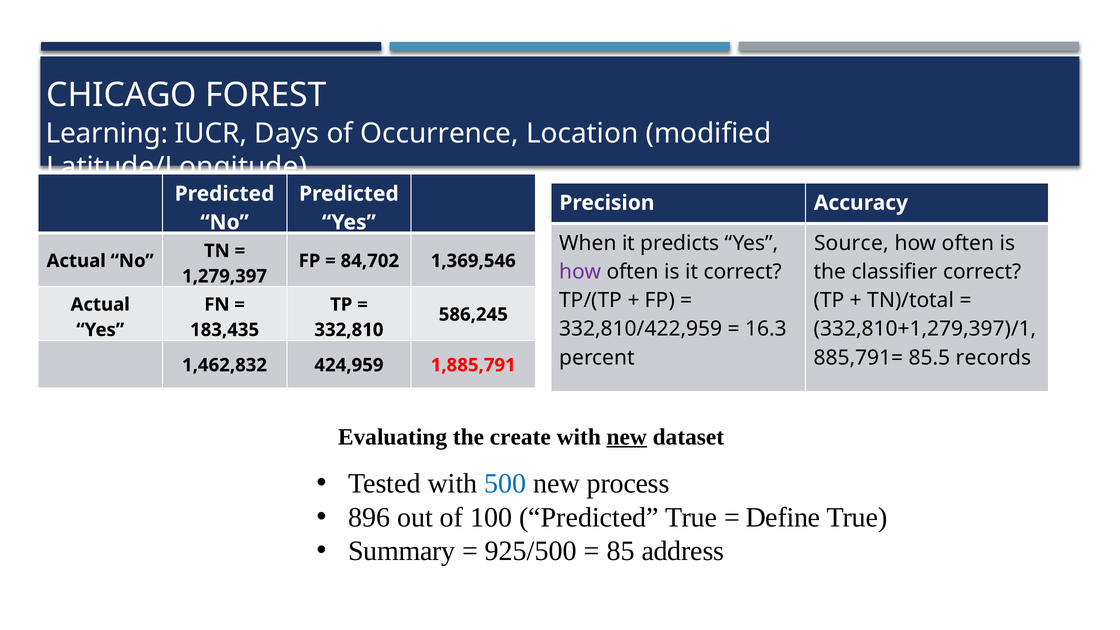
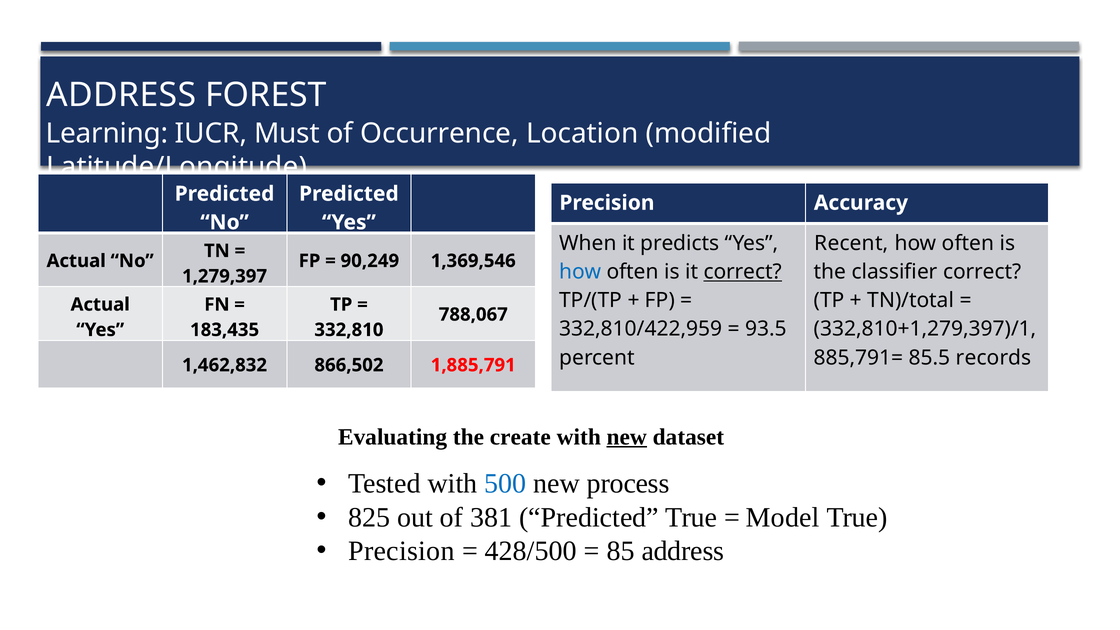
CHICAGO at (122, 95): CHICAGO -> ADDRESS
Days: Days -> Must
Source: Source -> Recent
84,702: 84,702 -> 90,249
how at (580, 272) colour: purple -> blue
correct at (743, 272) underline: none -> present
586,245: 586,245 -> 788,067
16.3: 16.3 -> 93.5
424,959: 424,959 -> 866,502
896: 896 -> 825
100: 100 -> 381
Define: Define -> Model
Summary at (402, 551): Summary -> Precision
925/500: 925/500 -> 428/500
